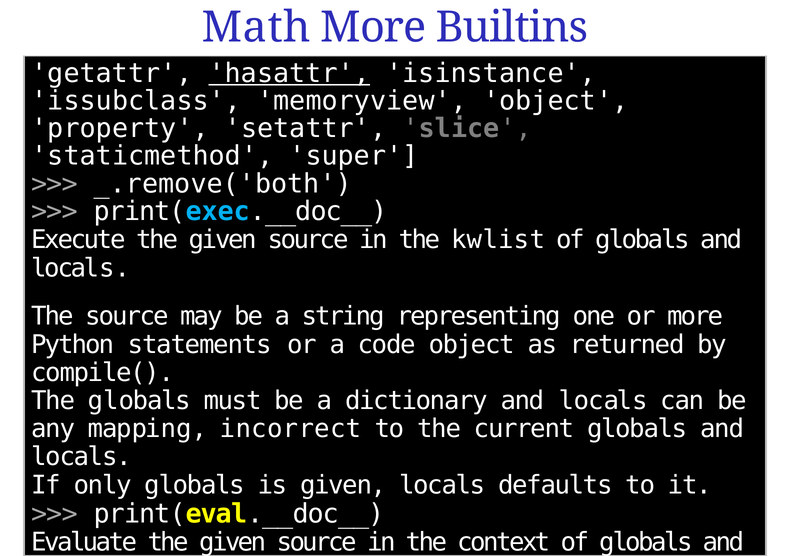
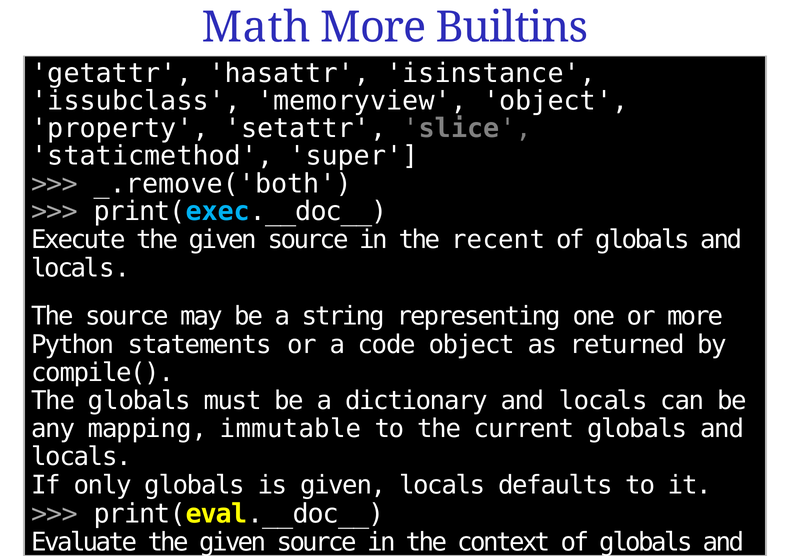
hasattr underline: present -> none
kwlist: kwlist -> recent
incorrect: incorrect -> immutable
